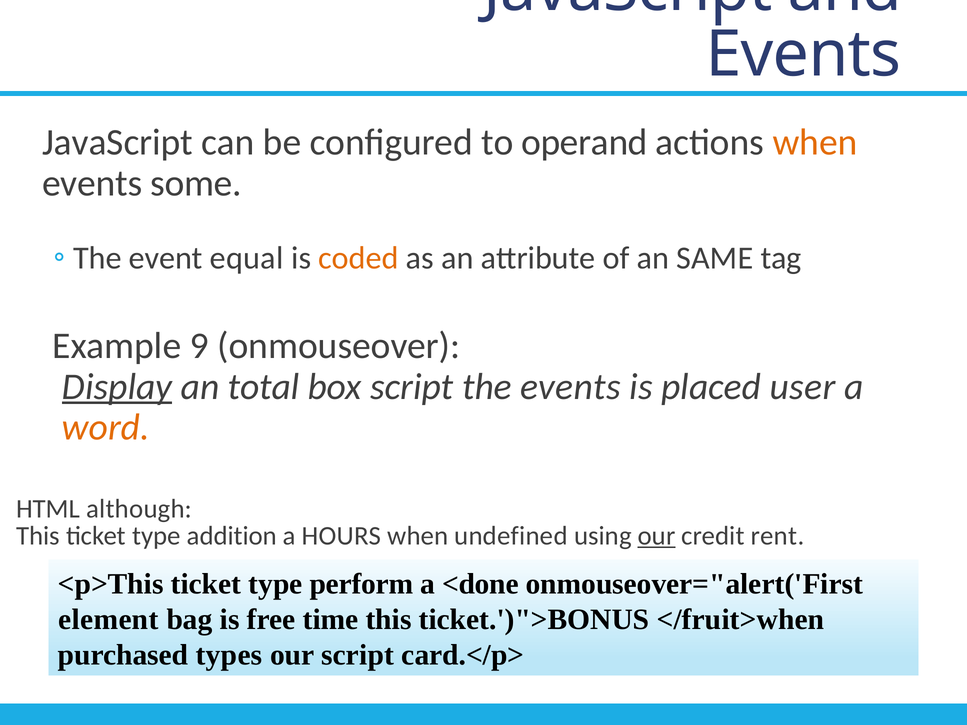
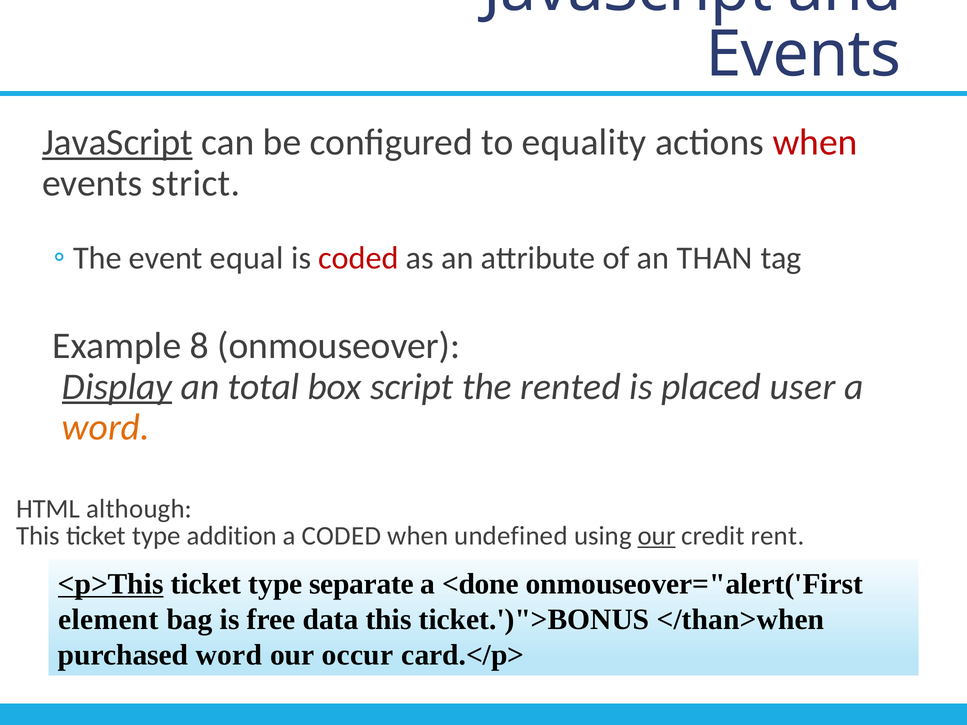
JavaScript at (118, 143) underline: none -> present
operand: operand -> equality
when at (815, 143) colour: orange -> red
some: some -> strict
coded at (359, 258) colour: orange -> red
SAME: SAME -> THAN
9: 9 -> 8
the events: events -> rented
a HOURS: HOURS -> CODED
<p>This underline: none -> present
perform: perform -> separate
time: time -> data
</fruit>when: </fruit>when -> </than>when
purchased types: types -> word
our script: script -> occur
